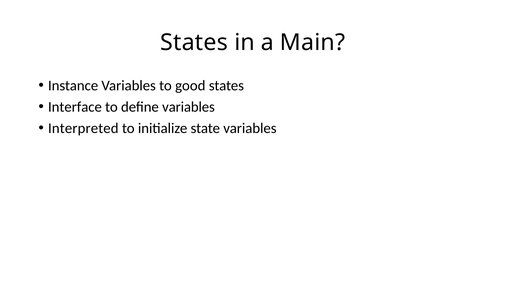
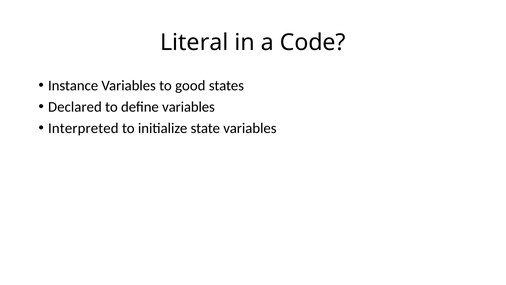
States at (194, 43): States -> Literal
Main: Main -> Code
Interface: Interface -> Declared
